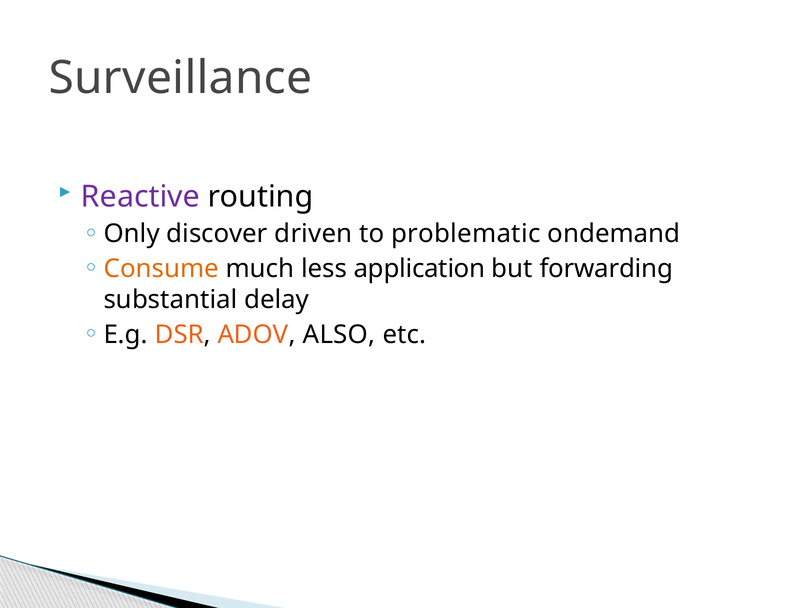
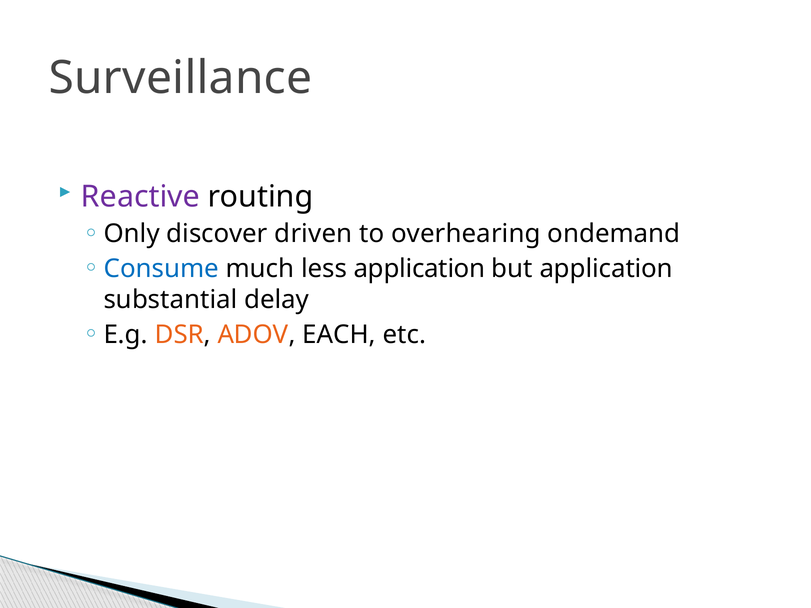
problematic: problematic -> overhearing
Consume colour: orange -> blue
but forwarding: forwarding -> application
ALSO: ALSO -> EACH
